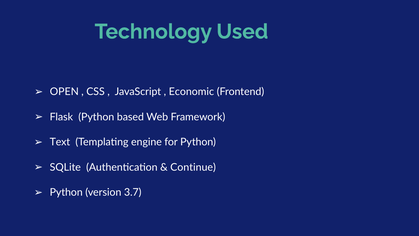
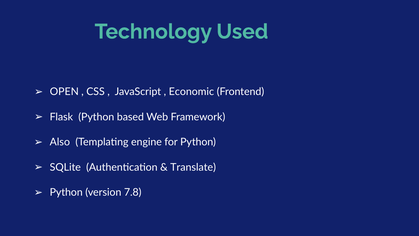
Text: Text -> Also
Continue: Continue -> Translate
3.7: 3.7 -> 7.8
